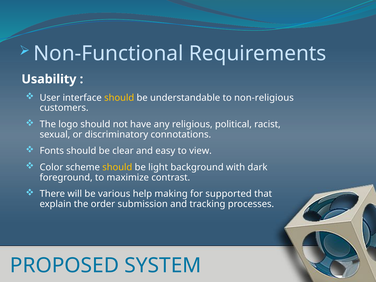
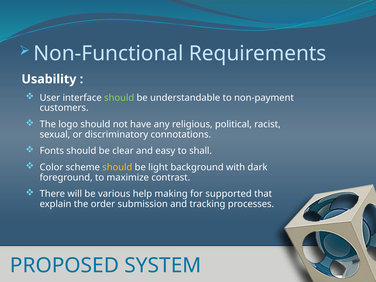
should at (119, 98) colour: yellow -> light green
non-religious: non-religious -> non-payment
view: view -> shall
